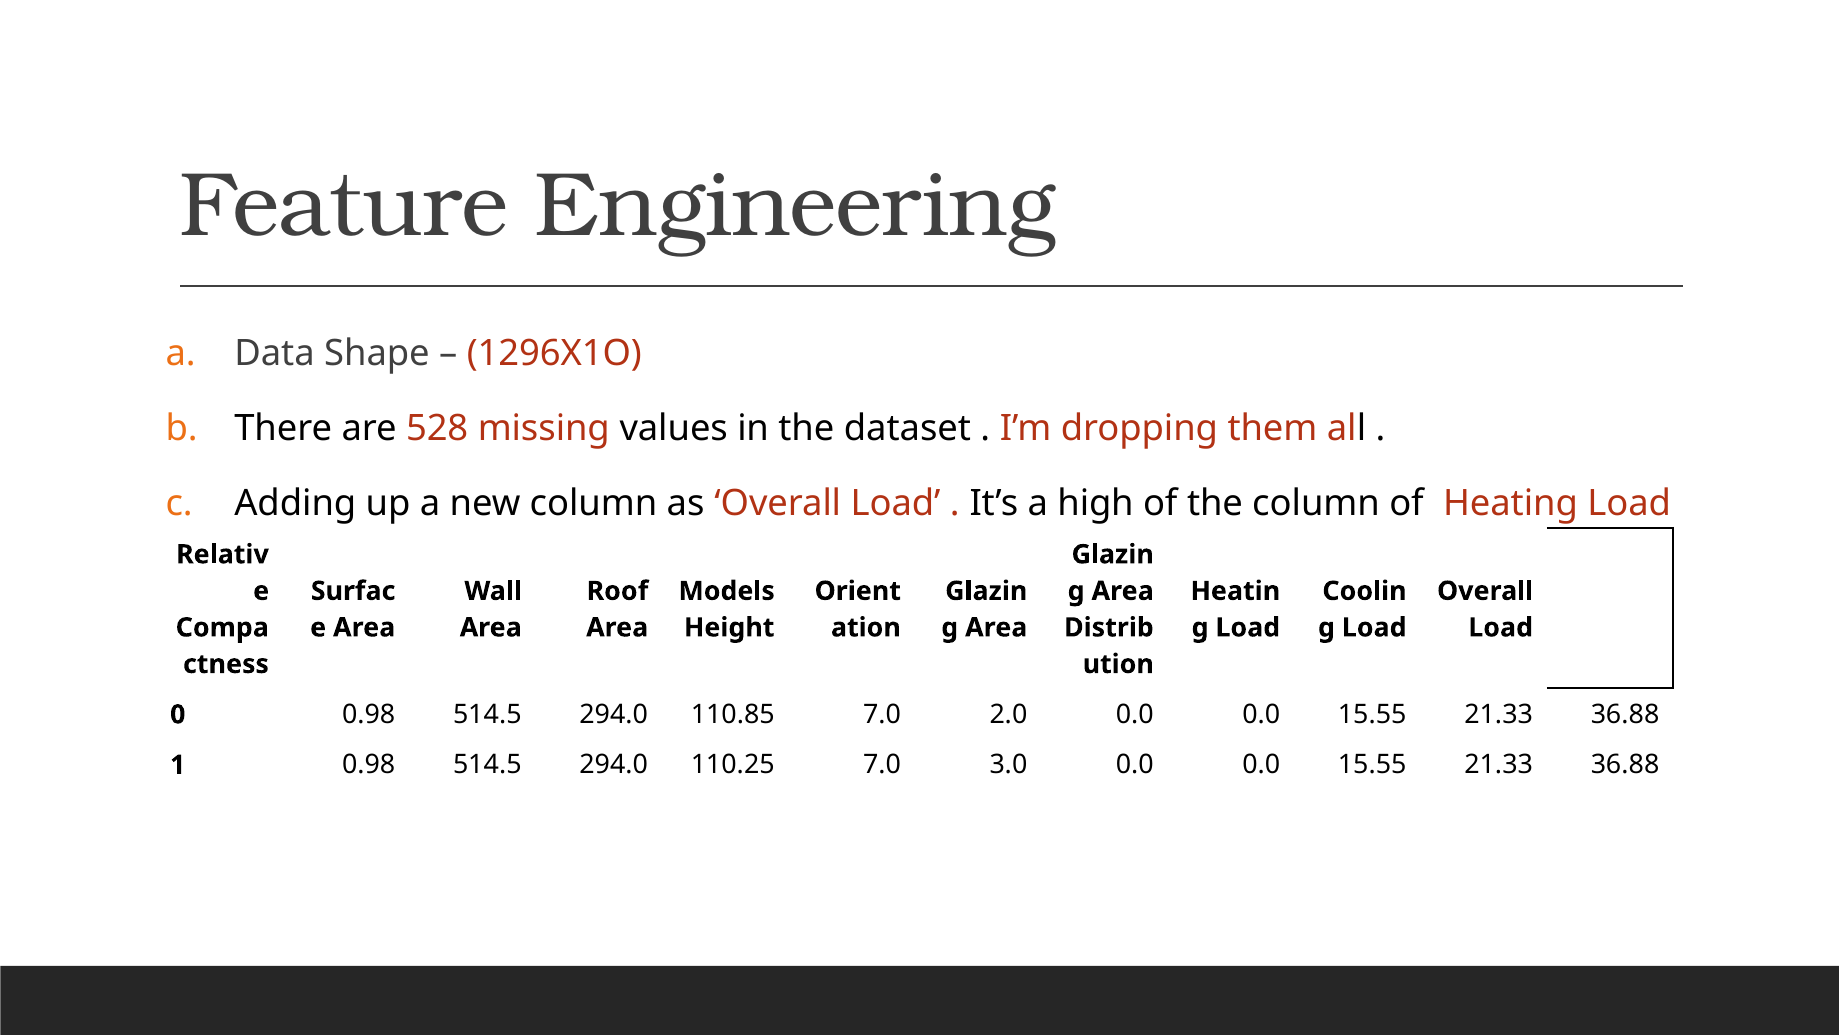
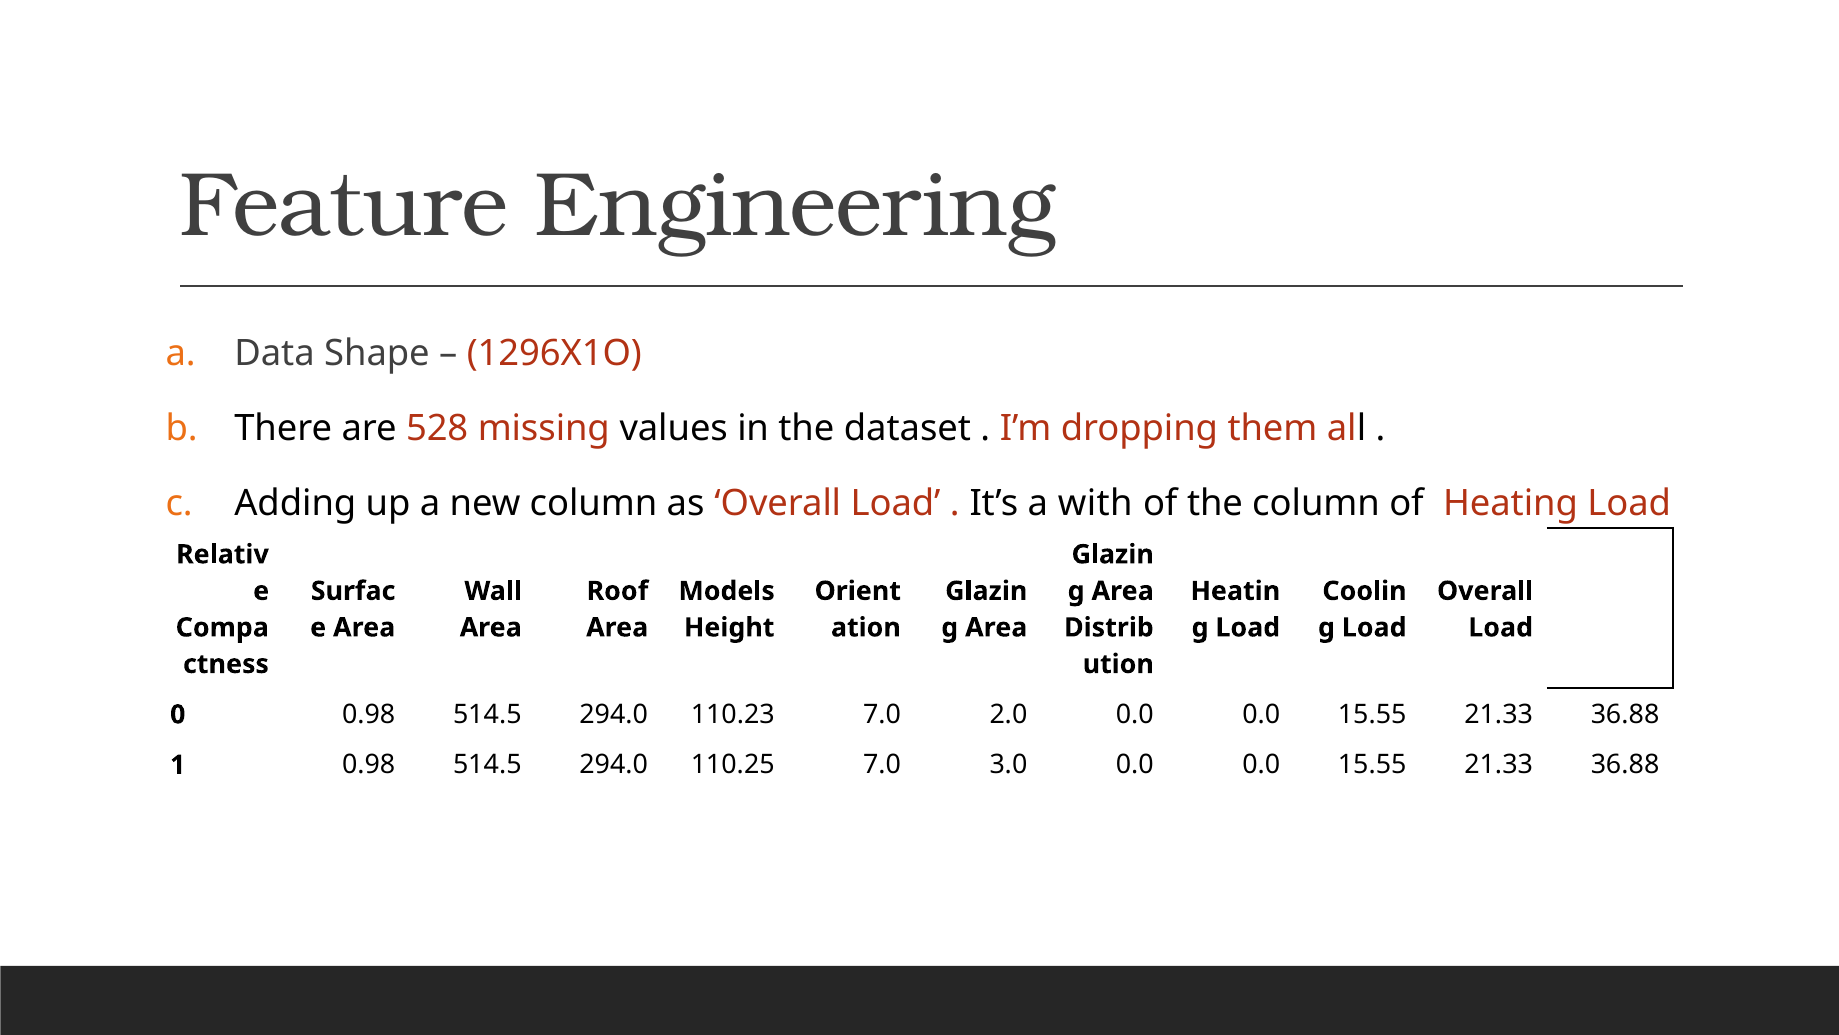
high: high -> with
110.85: 110.85 -> 110.23
